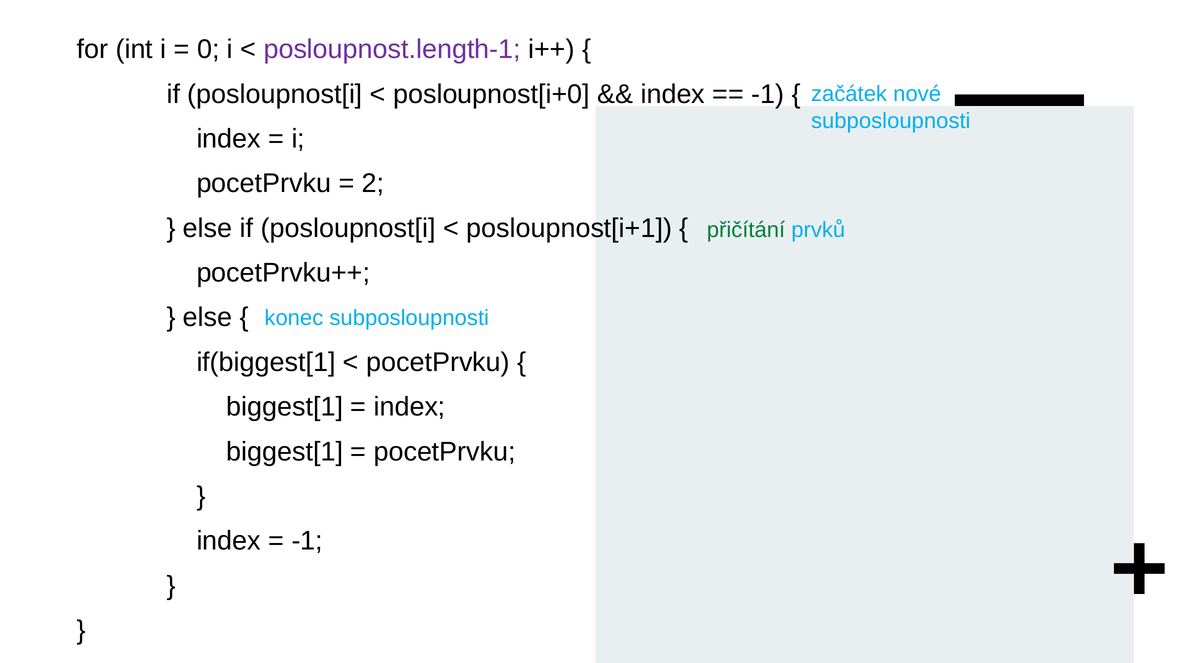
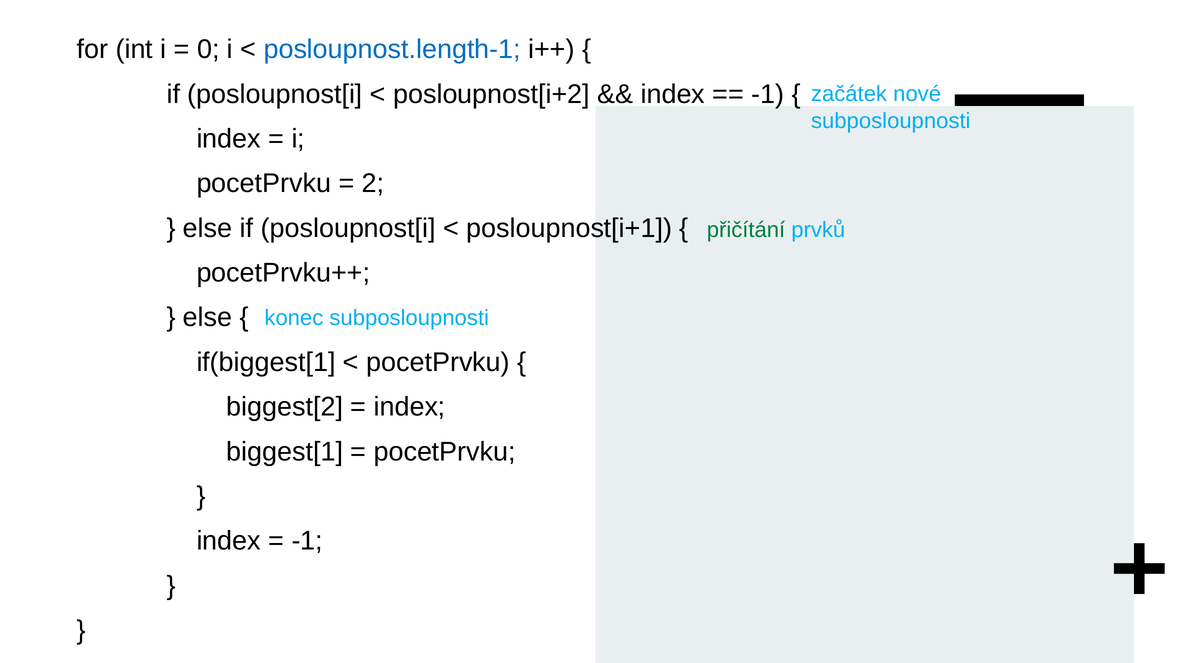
posloupnost.length-1 colour: purple -> blue
posloupnost[i+0: posloupnost[i+0 -> posloupnost[i+2
biggest[1 at (285, 407): biggest[1 -> biggest[2
